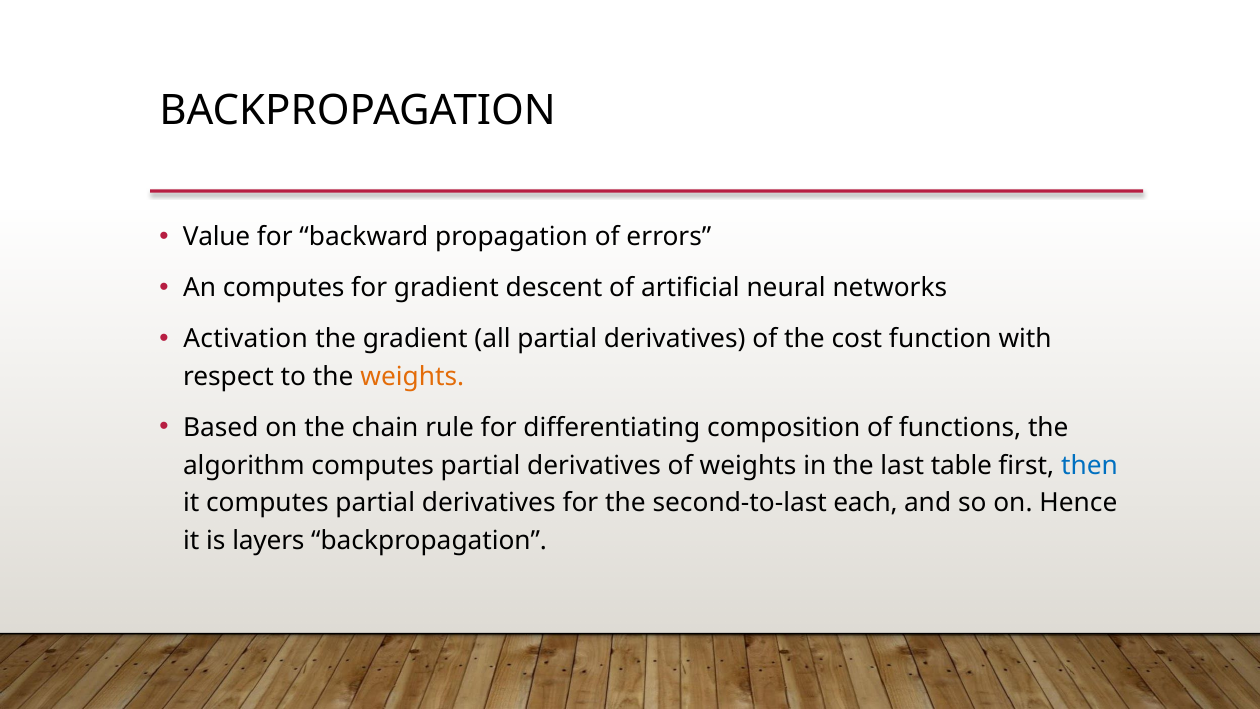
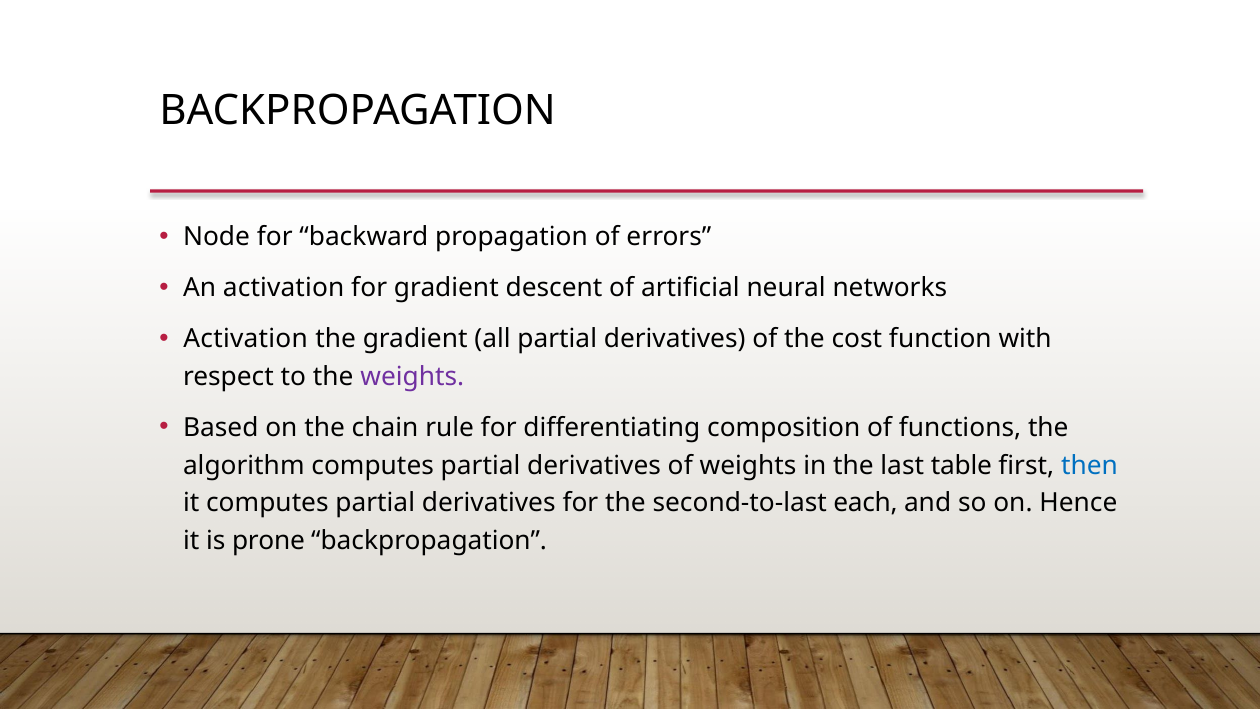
Value: Value -> Node
An computes: computes -> activation
weights at (412, 377) colour: orange -> purple
layers: layers -> prone
